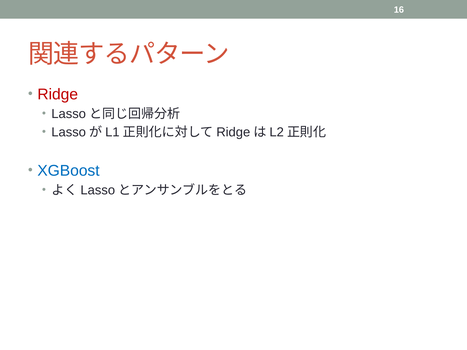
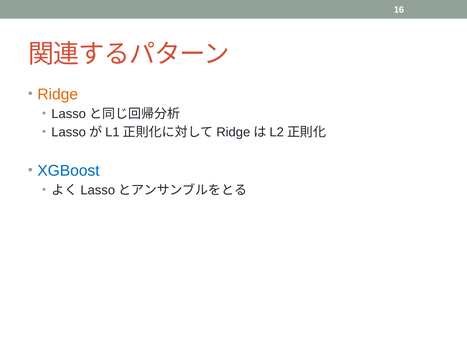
Ridge colour: red -> orange
